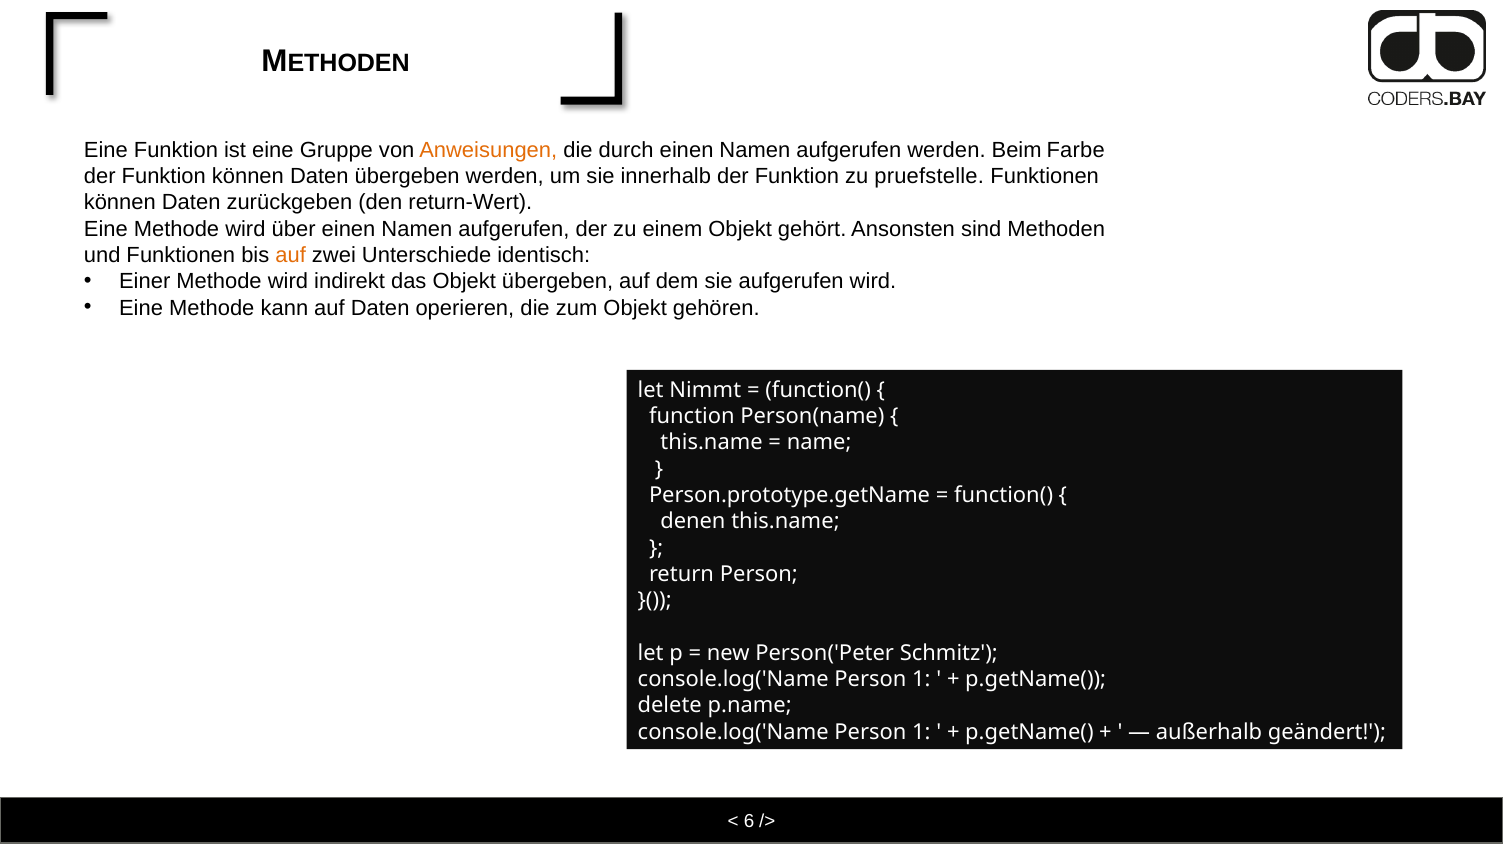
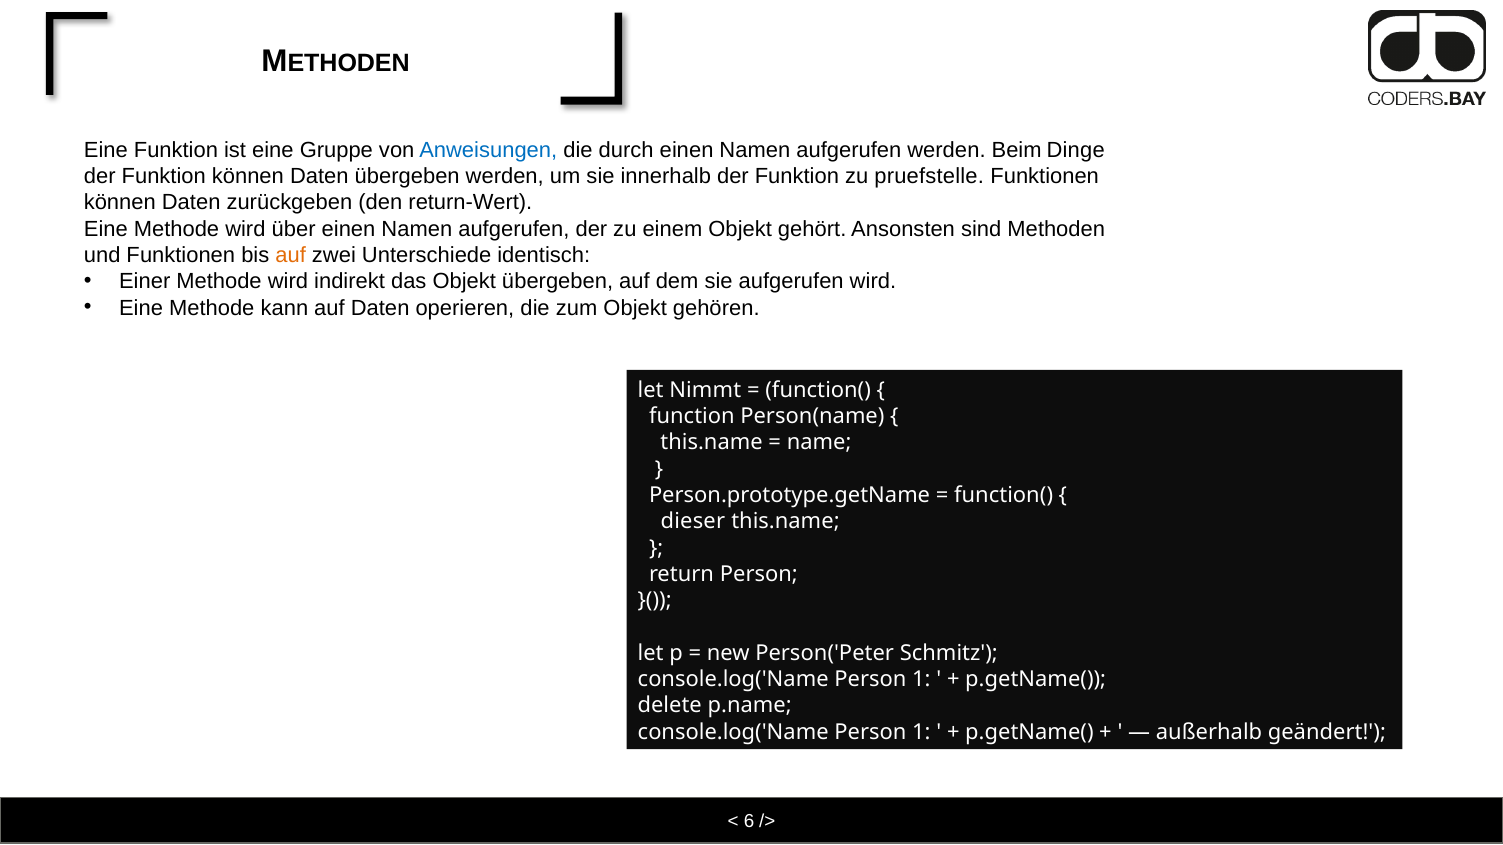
Anweisungen colour: orange -> blue
Farbe: Farbe -> Dinge
denen: denen -> dieser
